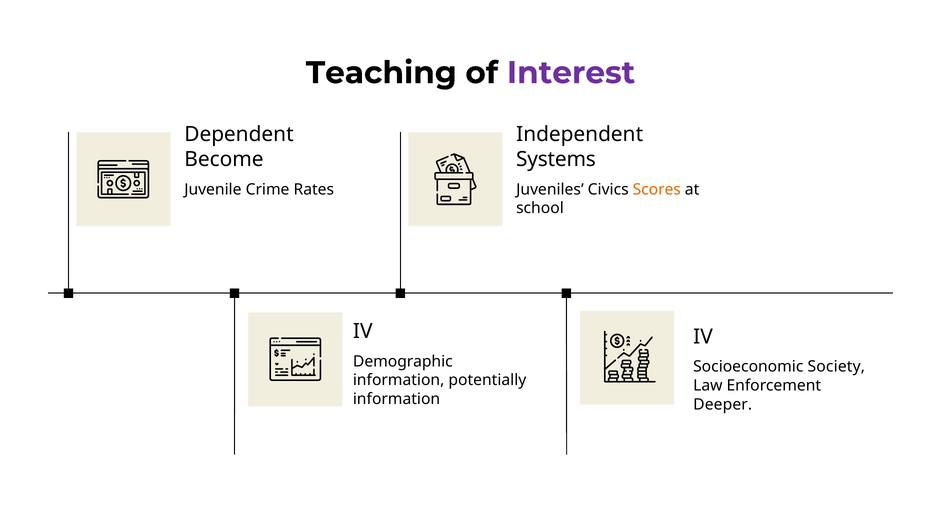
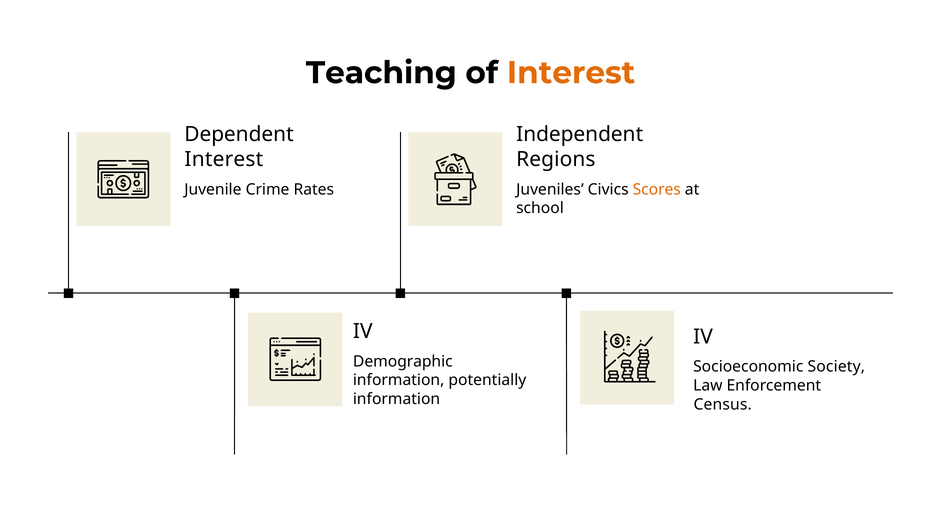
Interest at (571, 73) colour: purple -> orange
Become at (224, 159): Become -> Interest
Systems: Systems -> Regions
Deeper: Deeper -> Census
